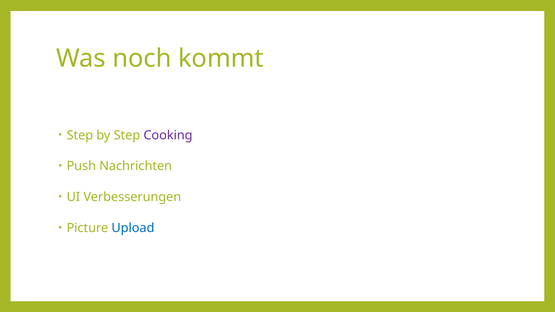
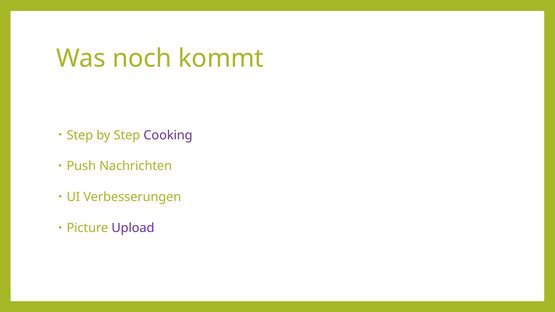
Upload colour: blue -> purple
